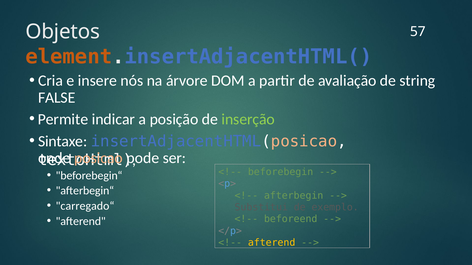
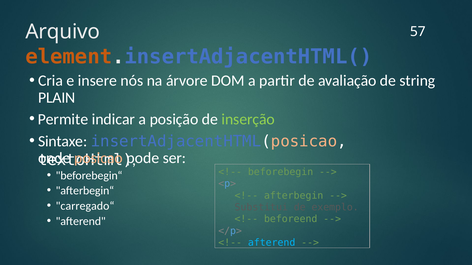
Objetos: Objetos -> Arquivo
FALSE: FALSE -> PLAIN
afterend at (272, 243) colour: yellow -> light blue
